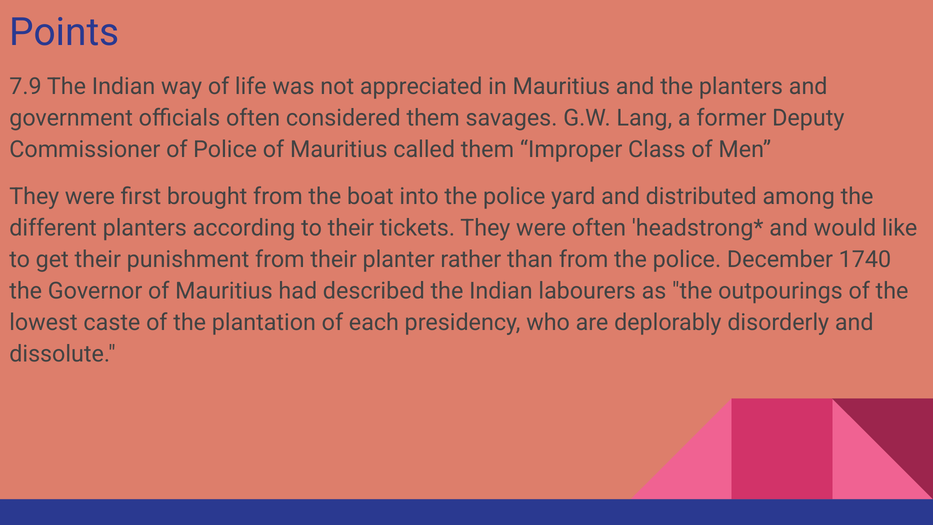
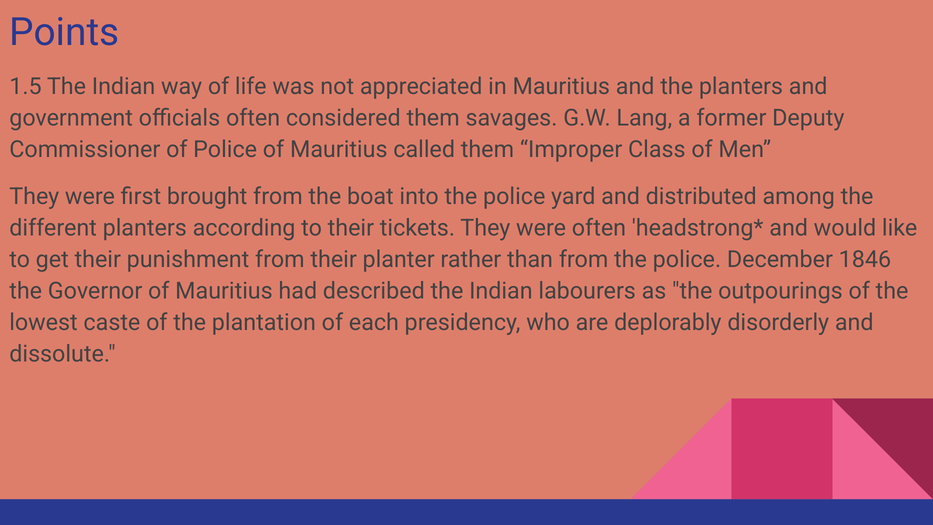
7.9: 7.9 -> 1.5
1740: 1740 -> 1846
